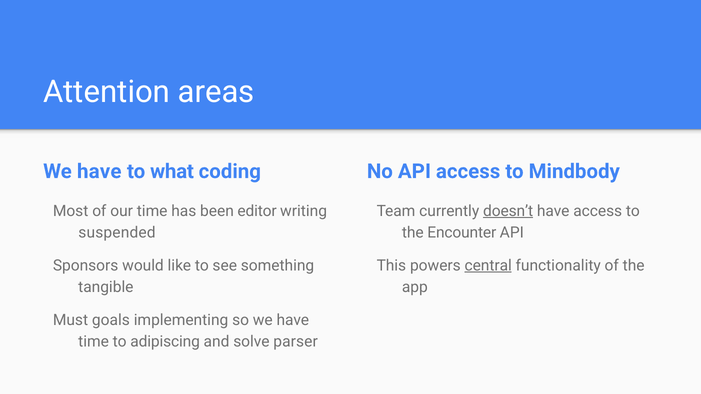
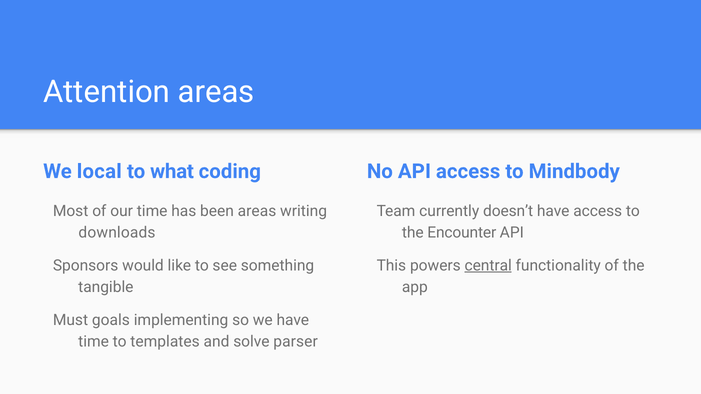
have at (99, 172): have -> local
been editor: editor -> areas
doesn’t underline: present -> none
suspended: suspended -> downloads
adipiscing: adipiscing -> templates
